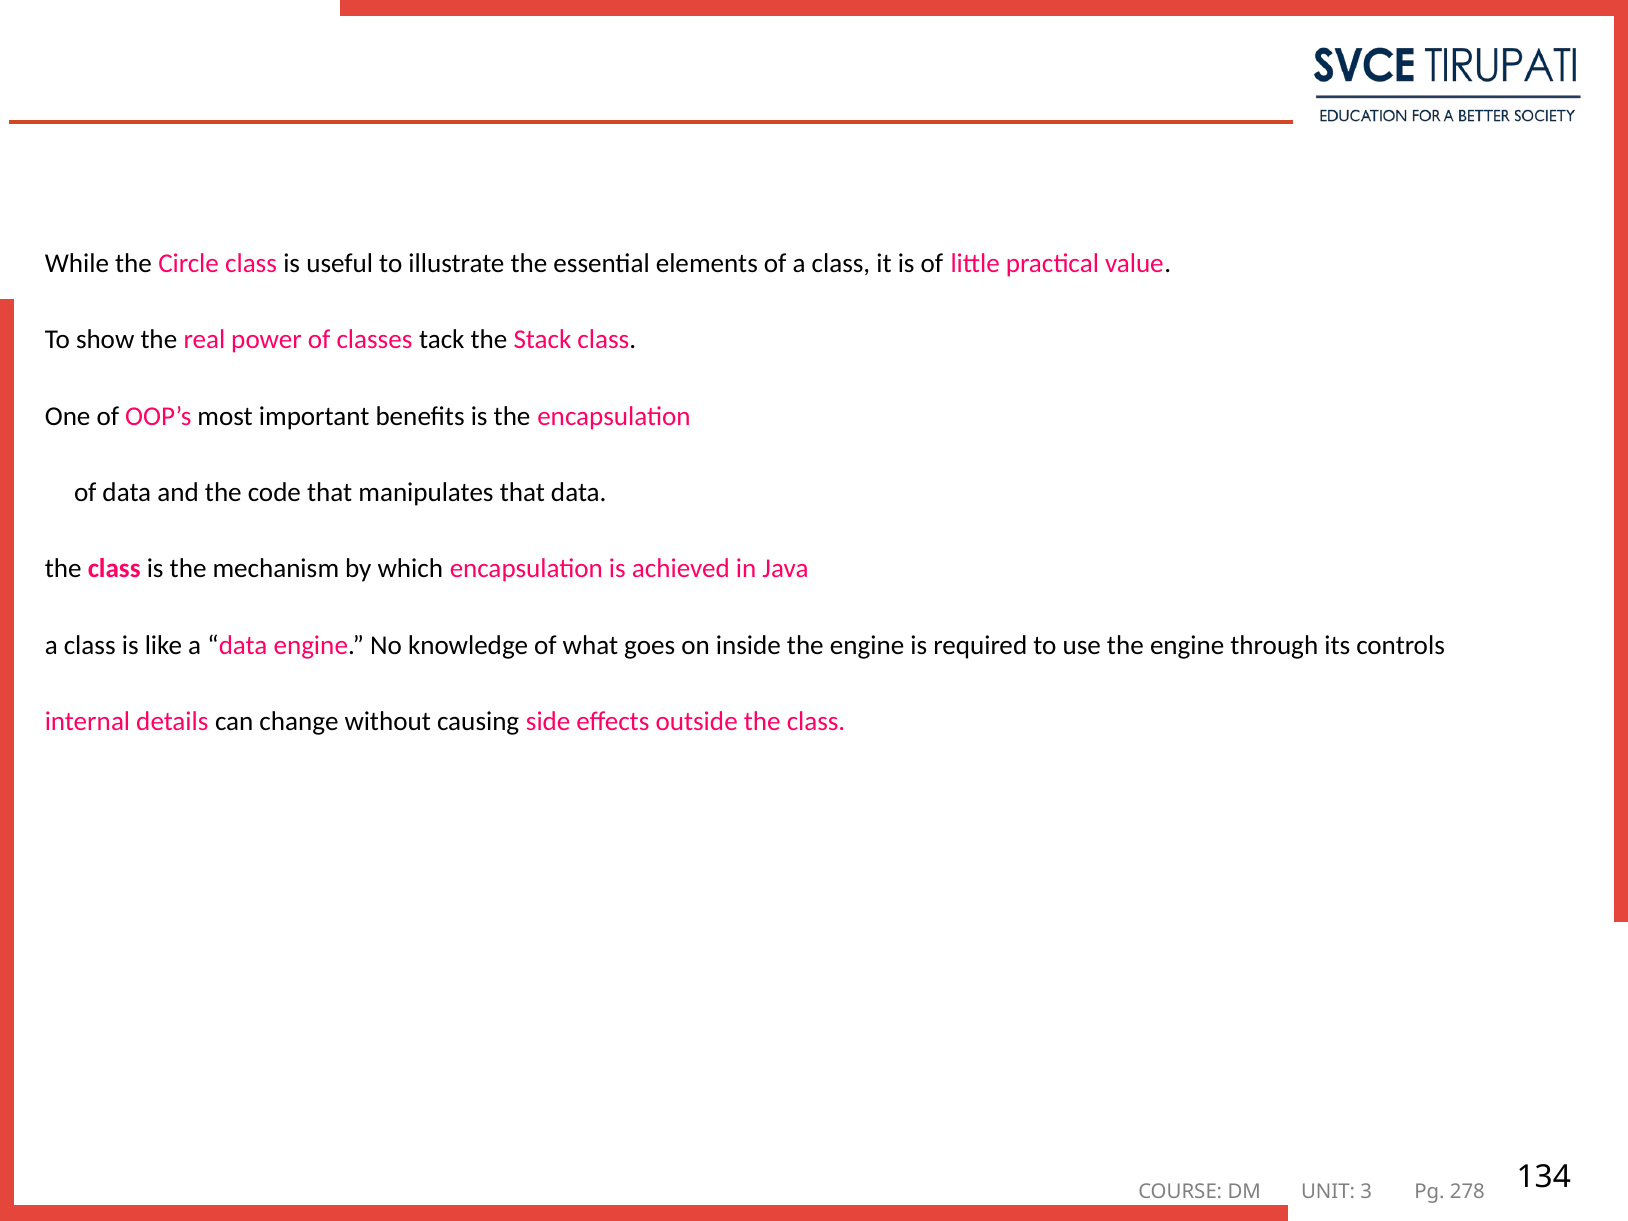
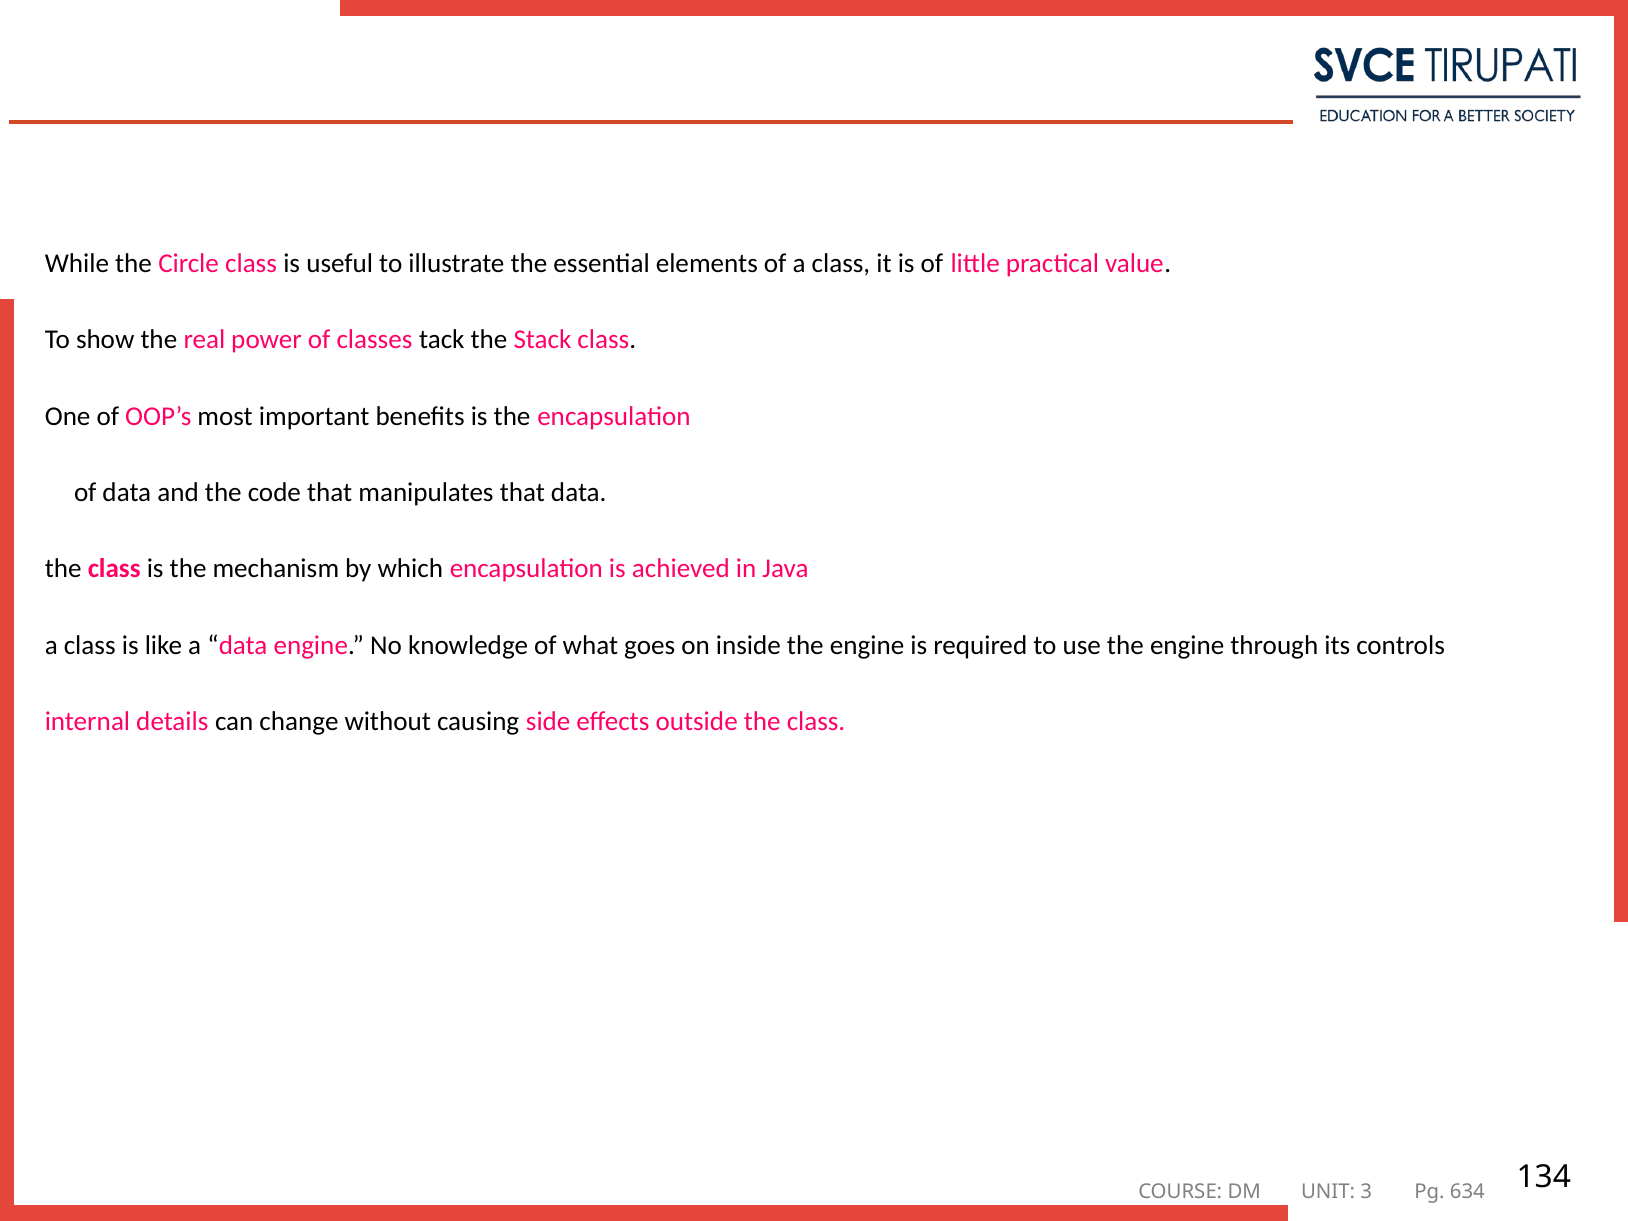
278: 278 -> 634
